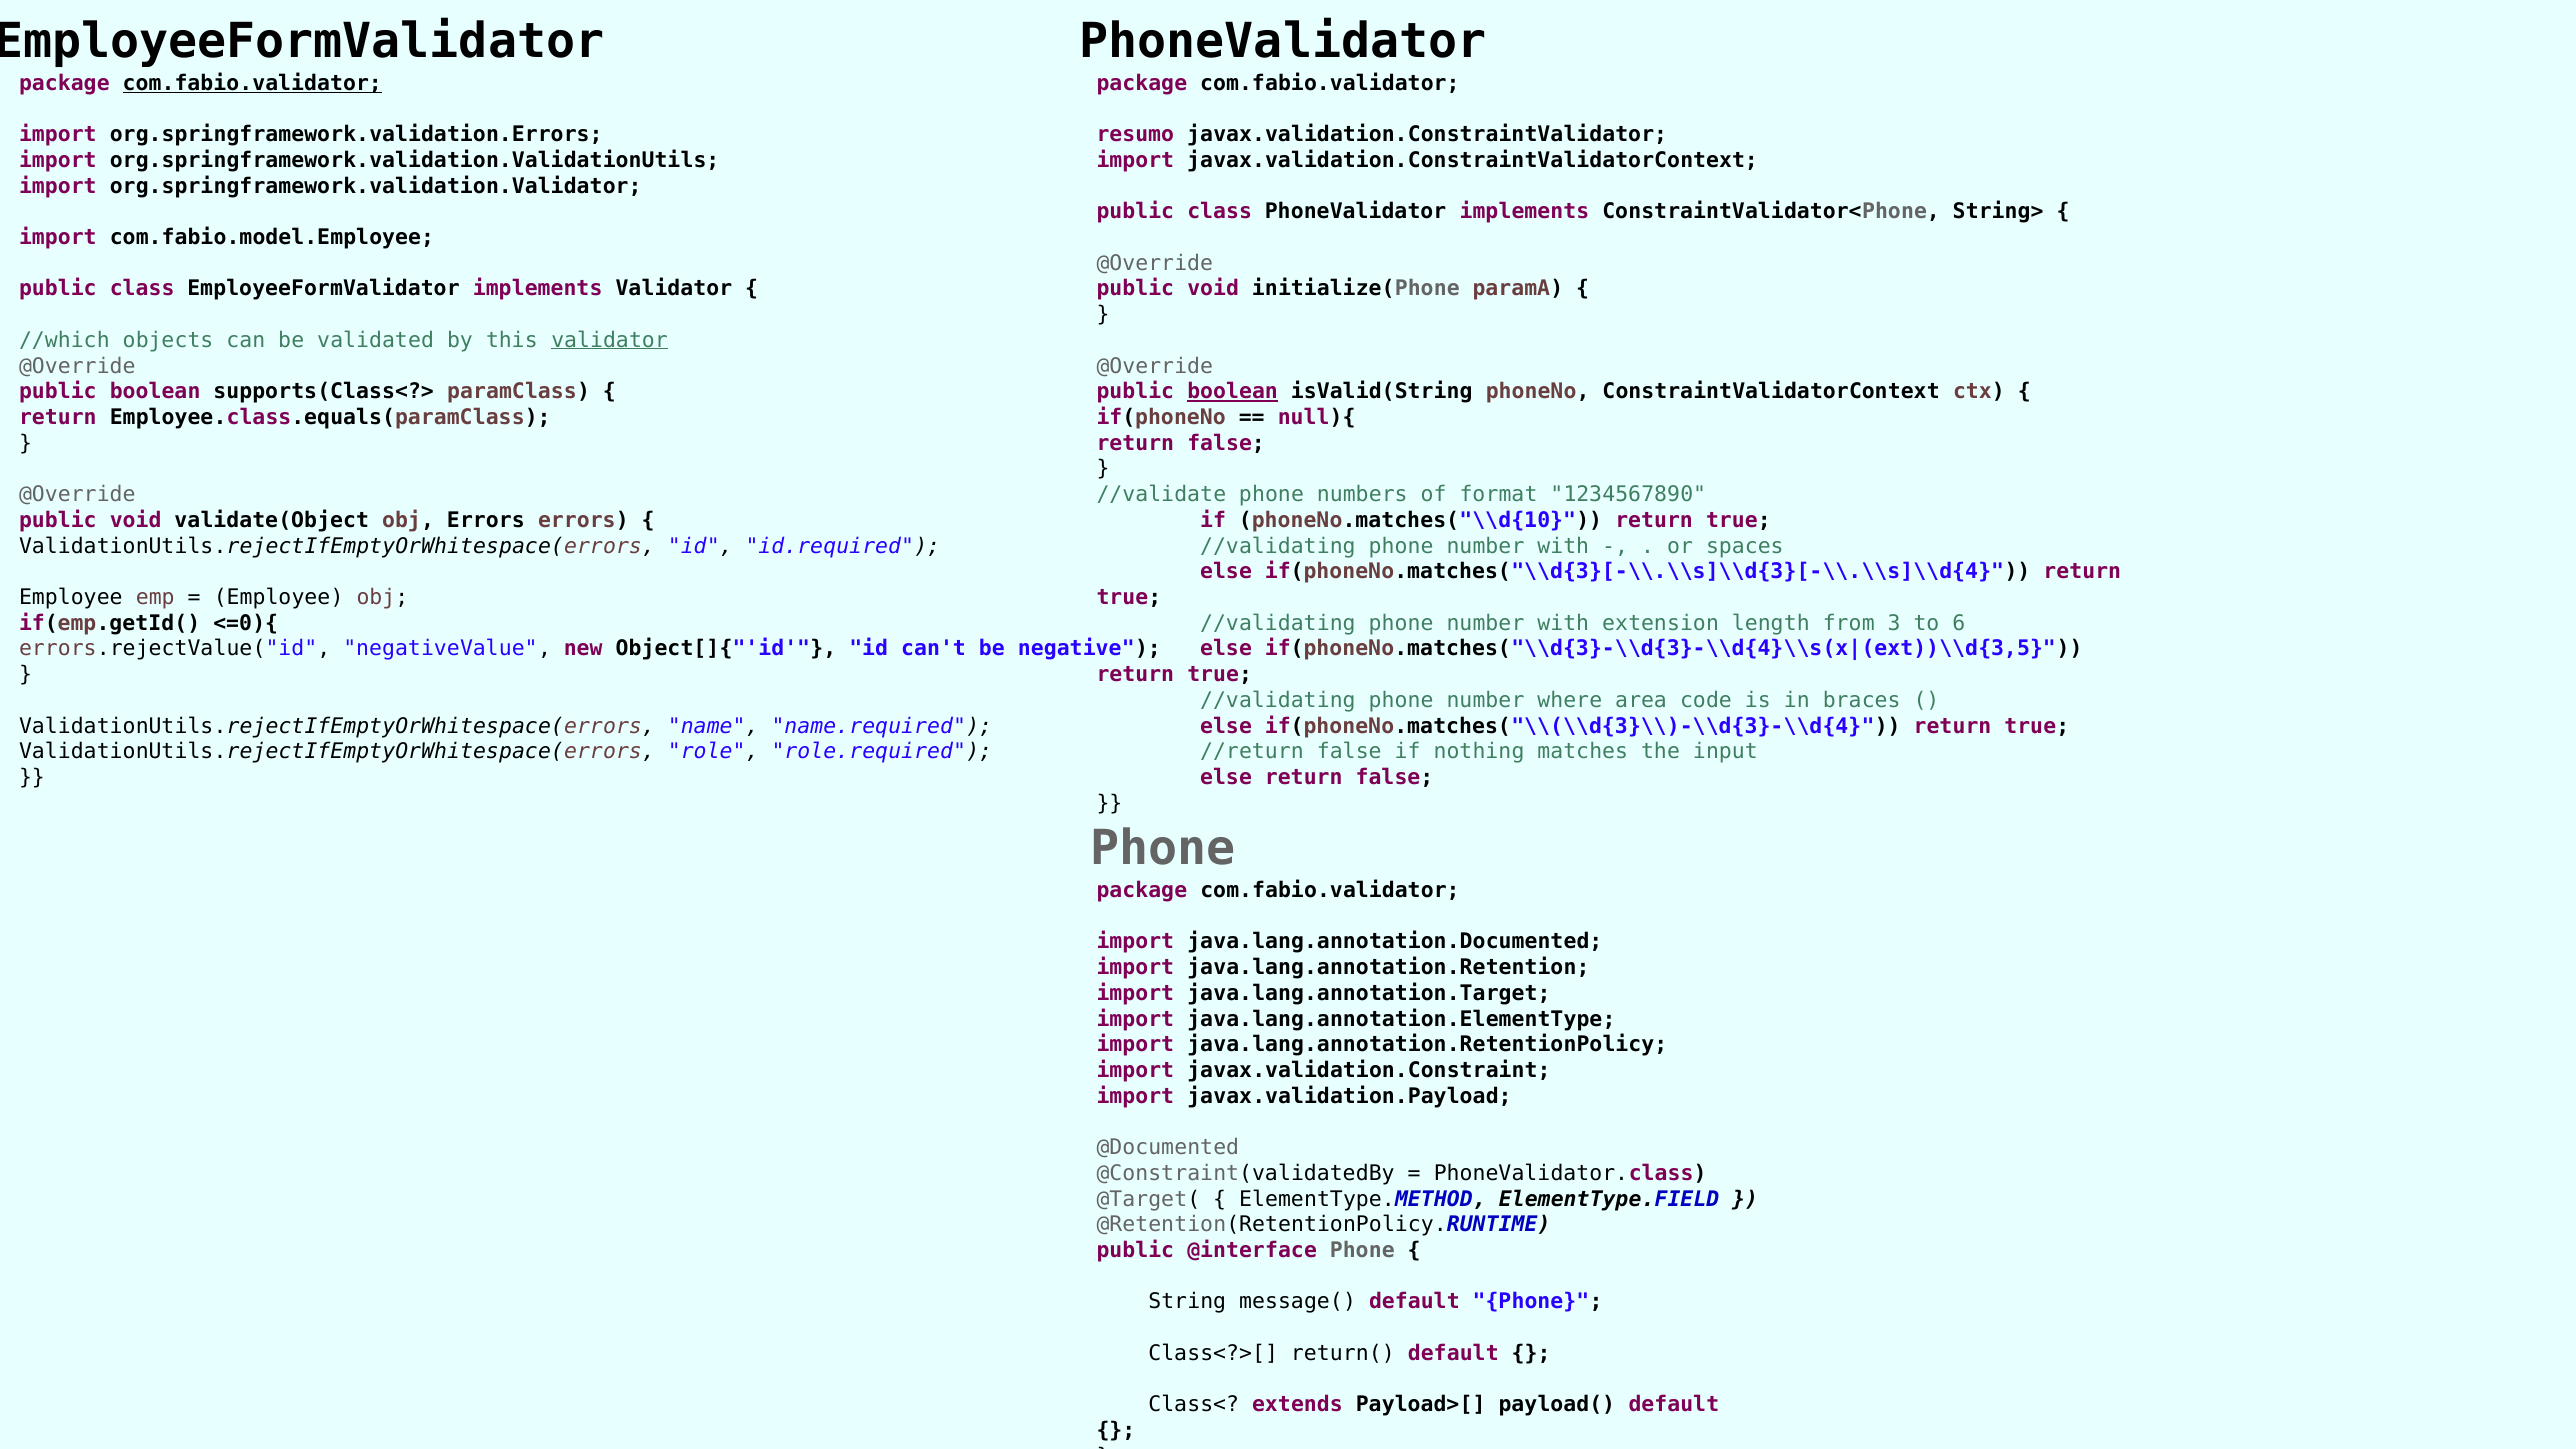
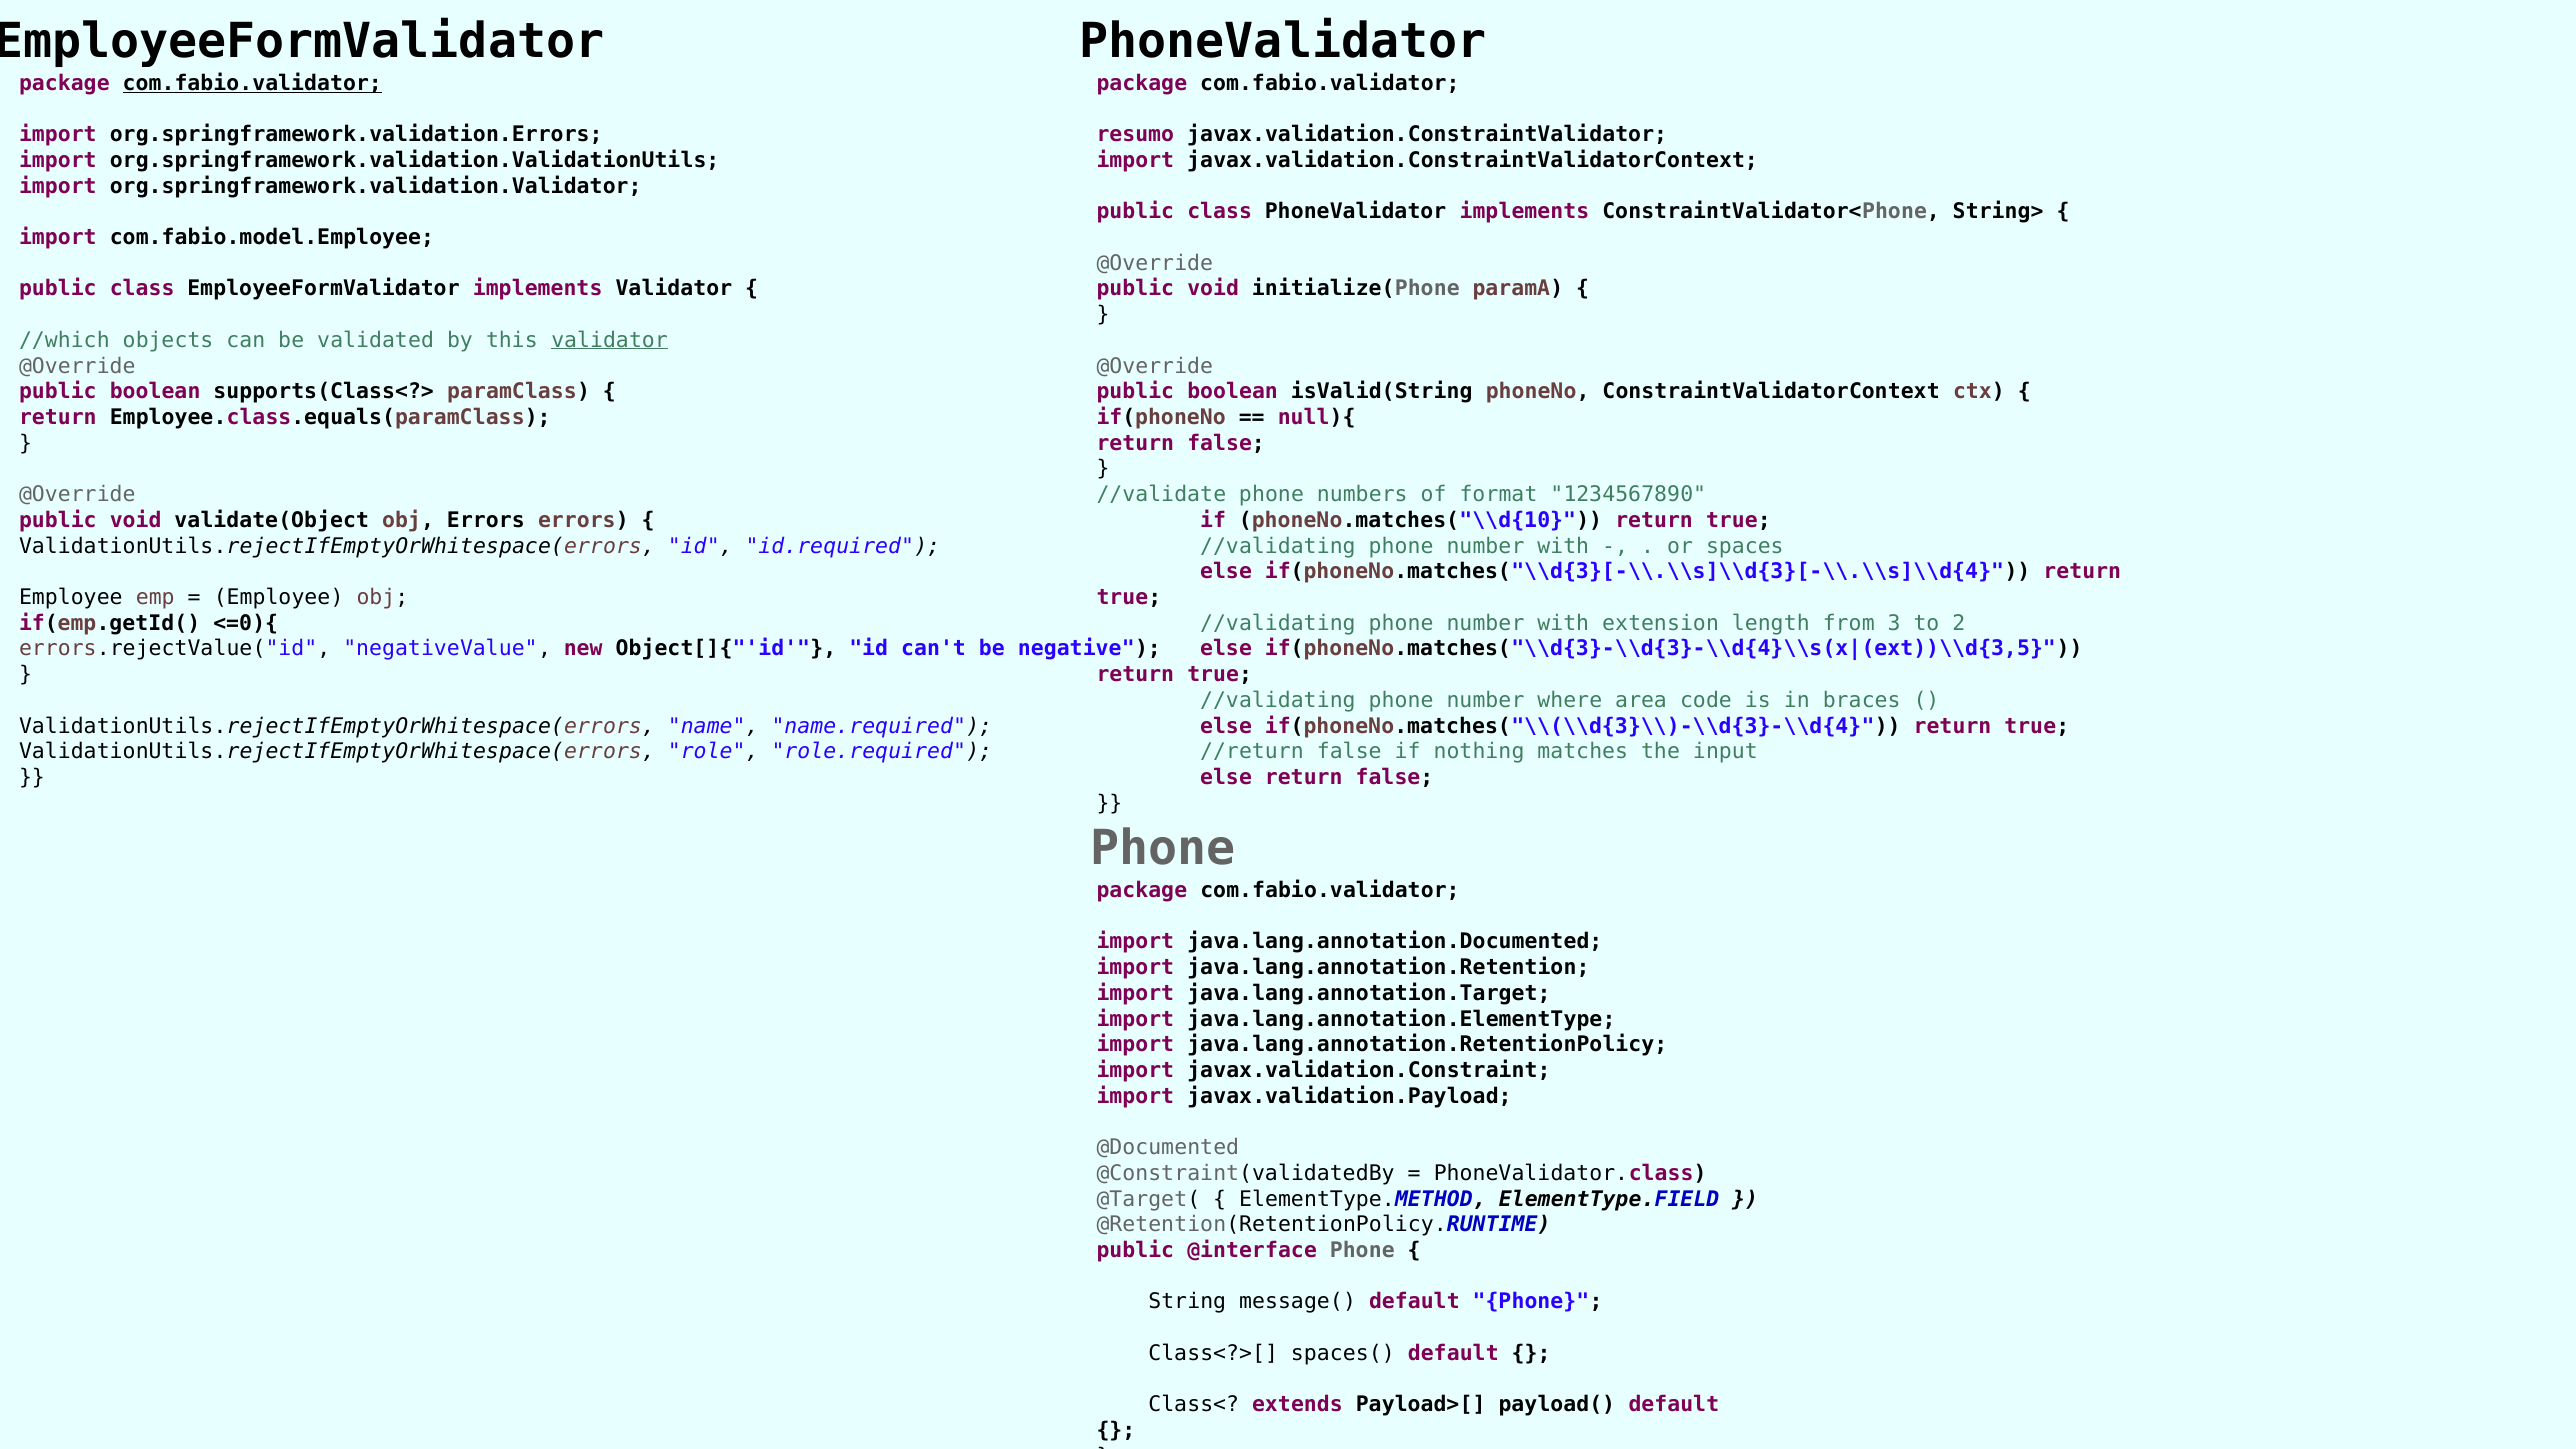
boolean at (1233, 392) underline: present -> none
6: 6 -> 2
return(: return( -> spaces(
